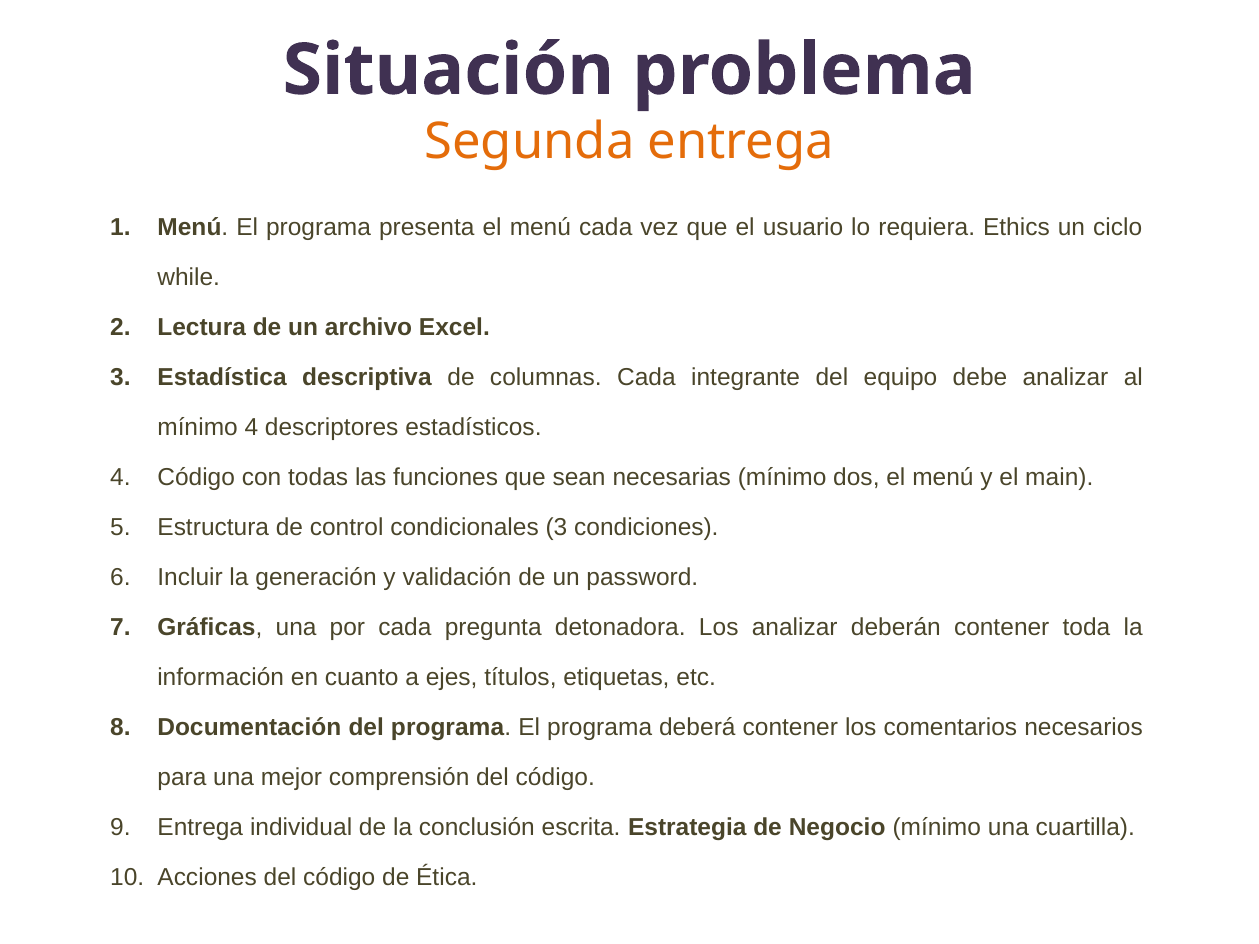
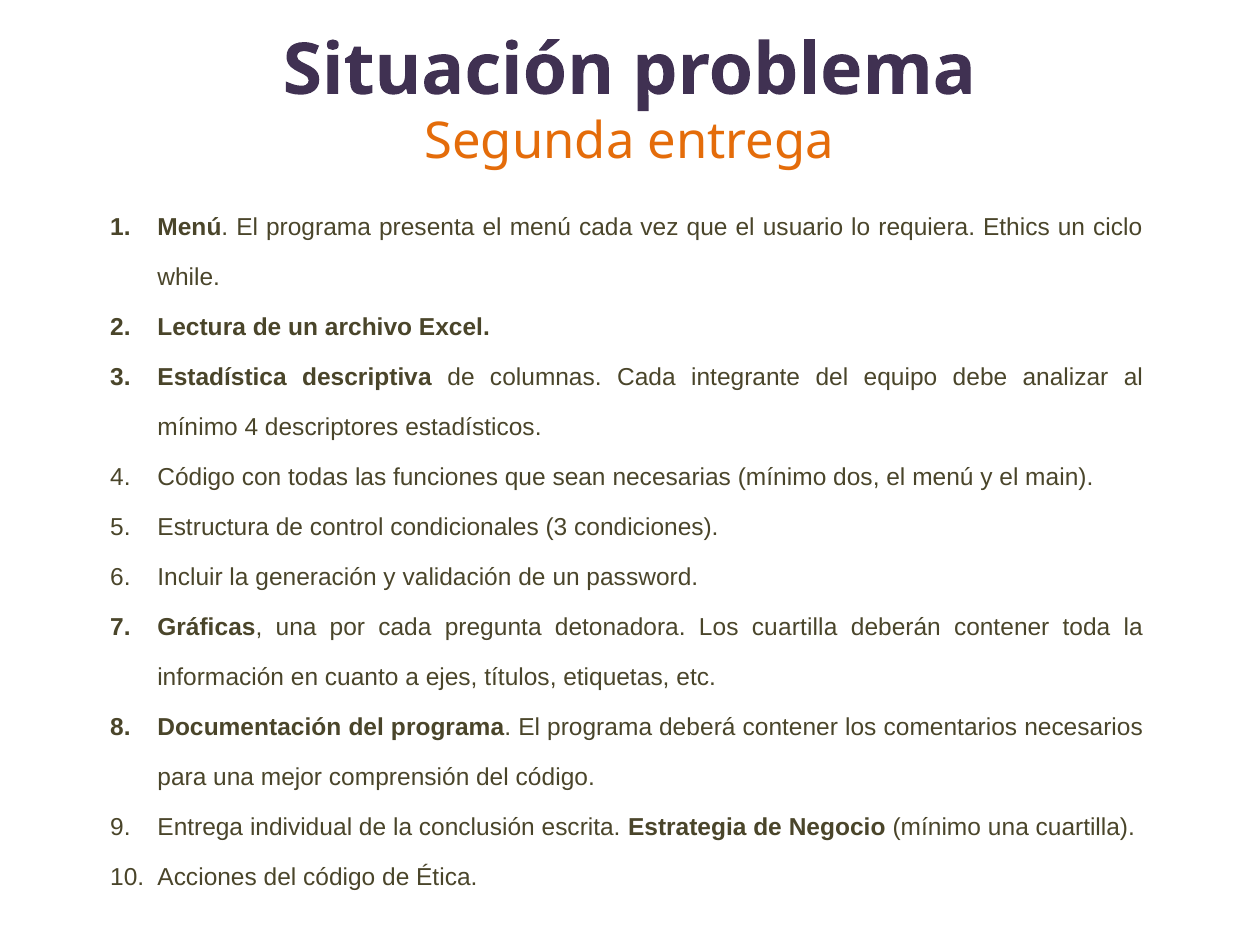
Los analizar: analizar -> cuartilla
